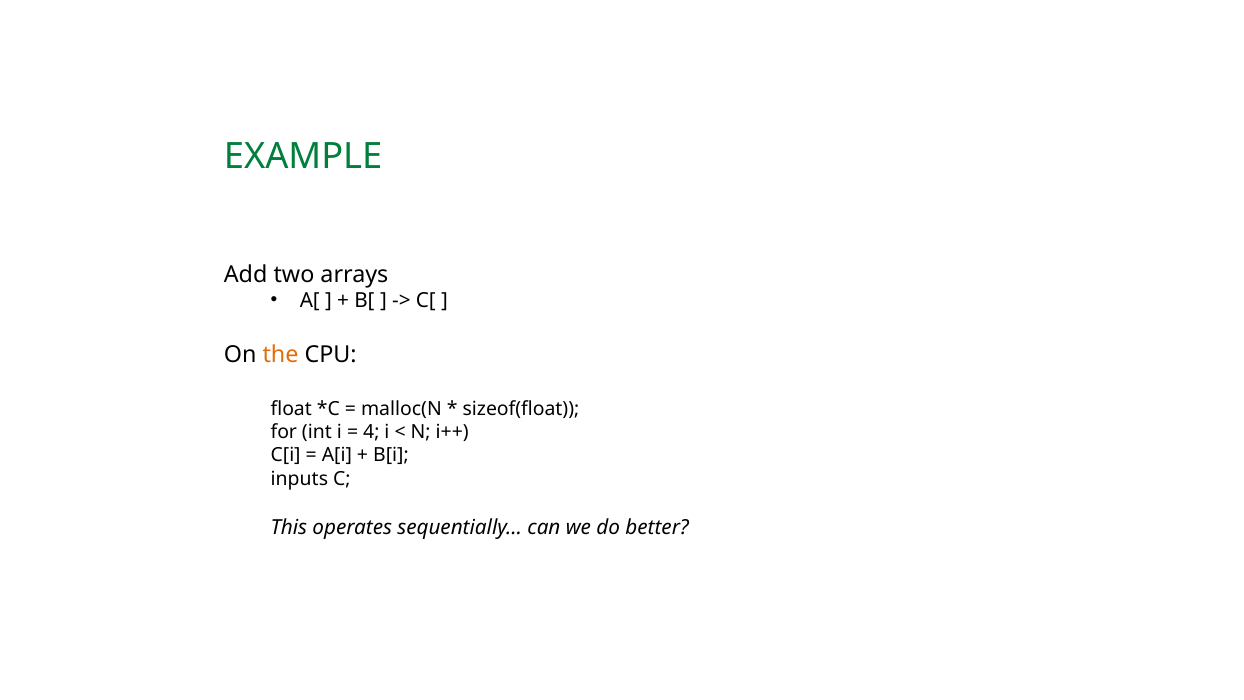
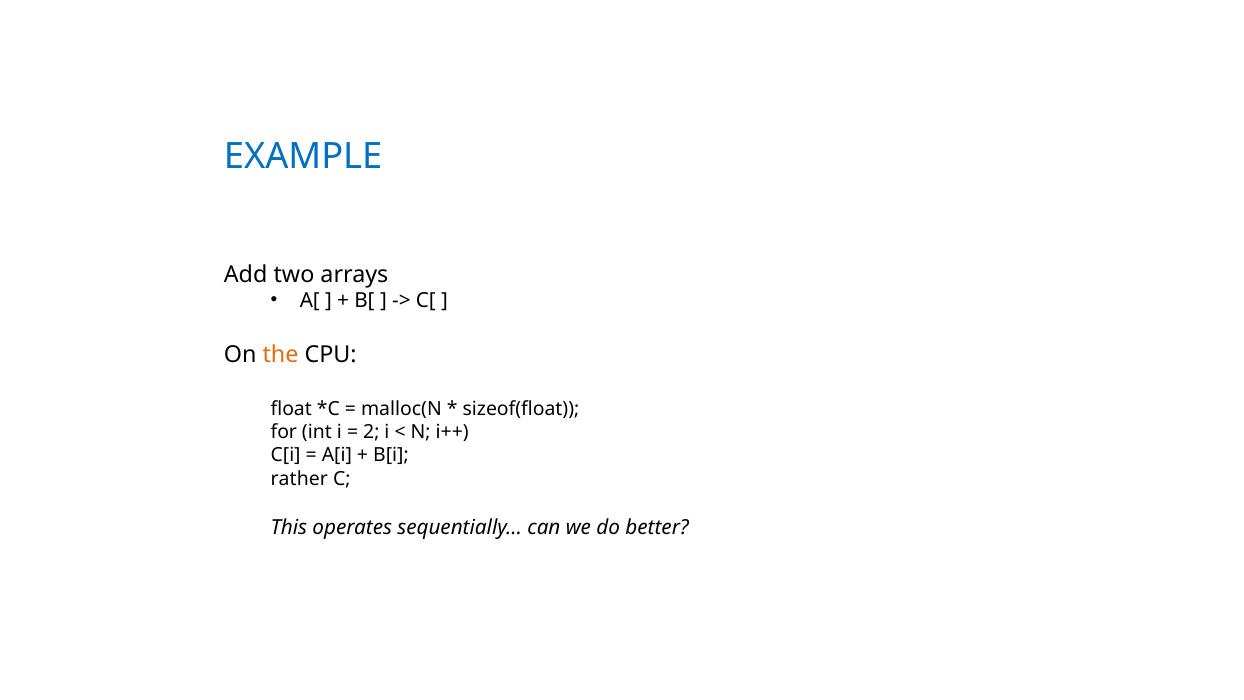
EXAMPLE colour: green -> blue
4: 4 -> 2
inputs: inputs -> rather
